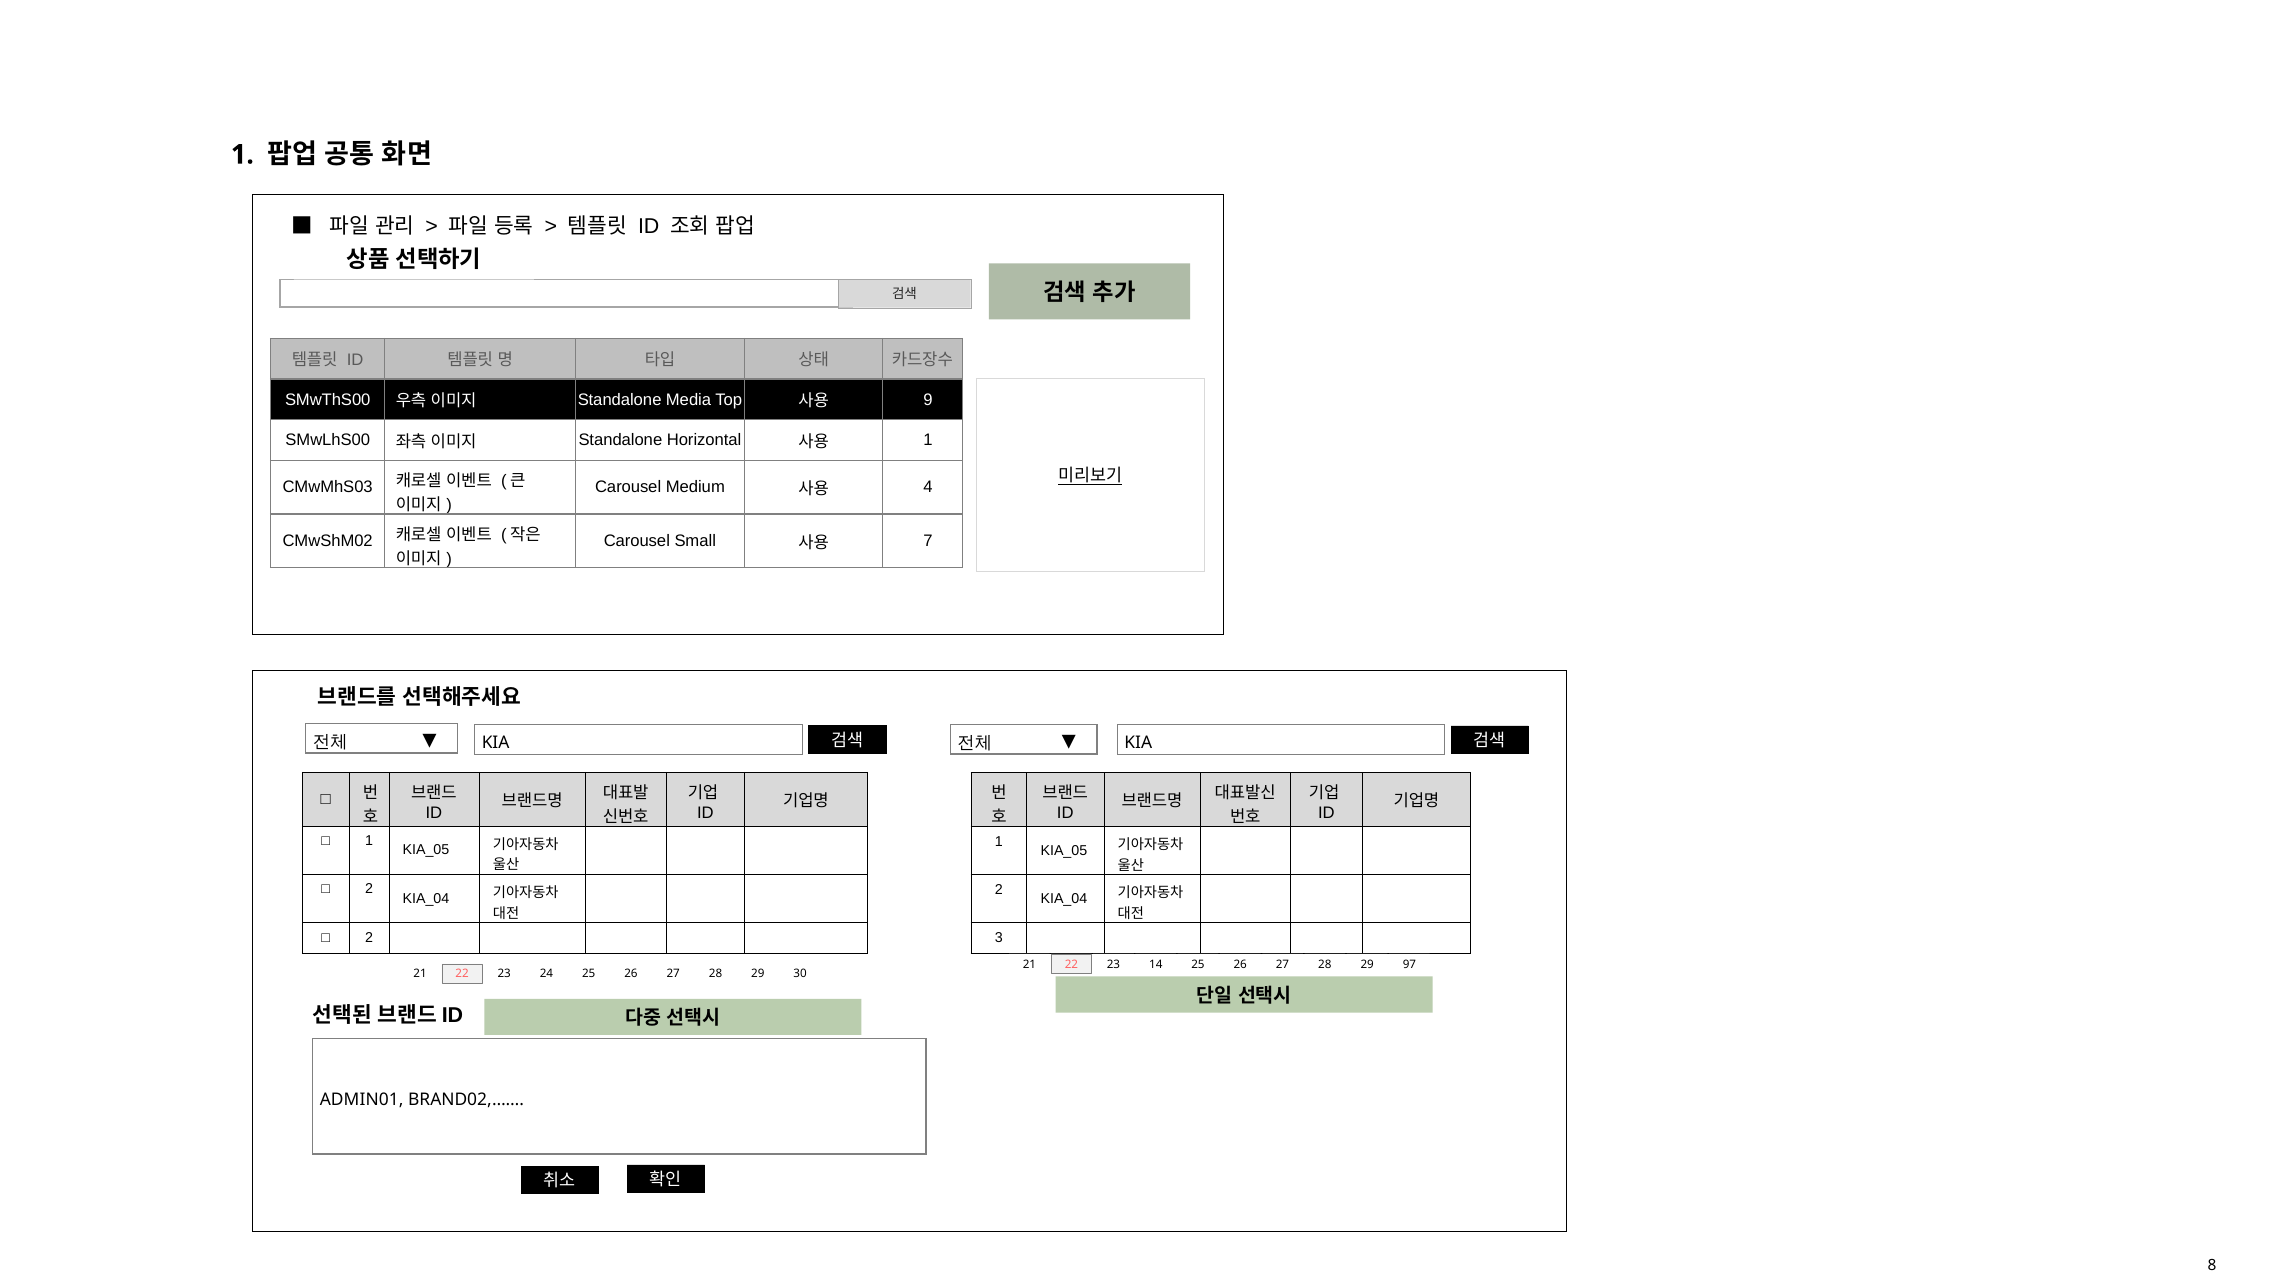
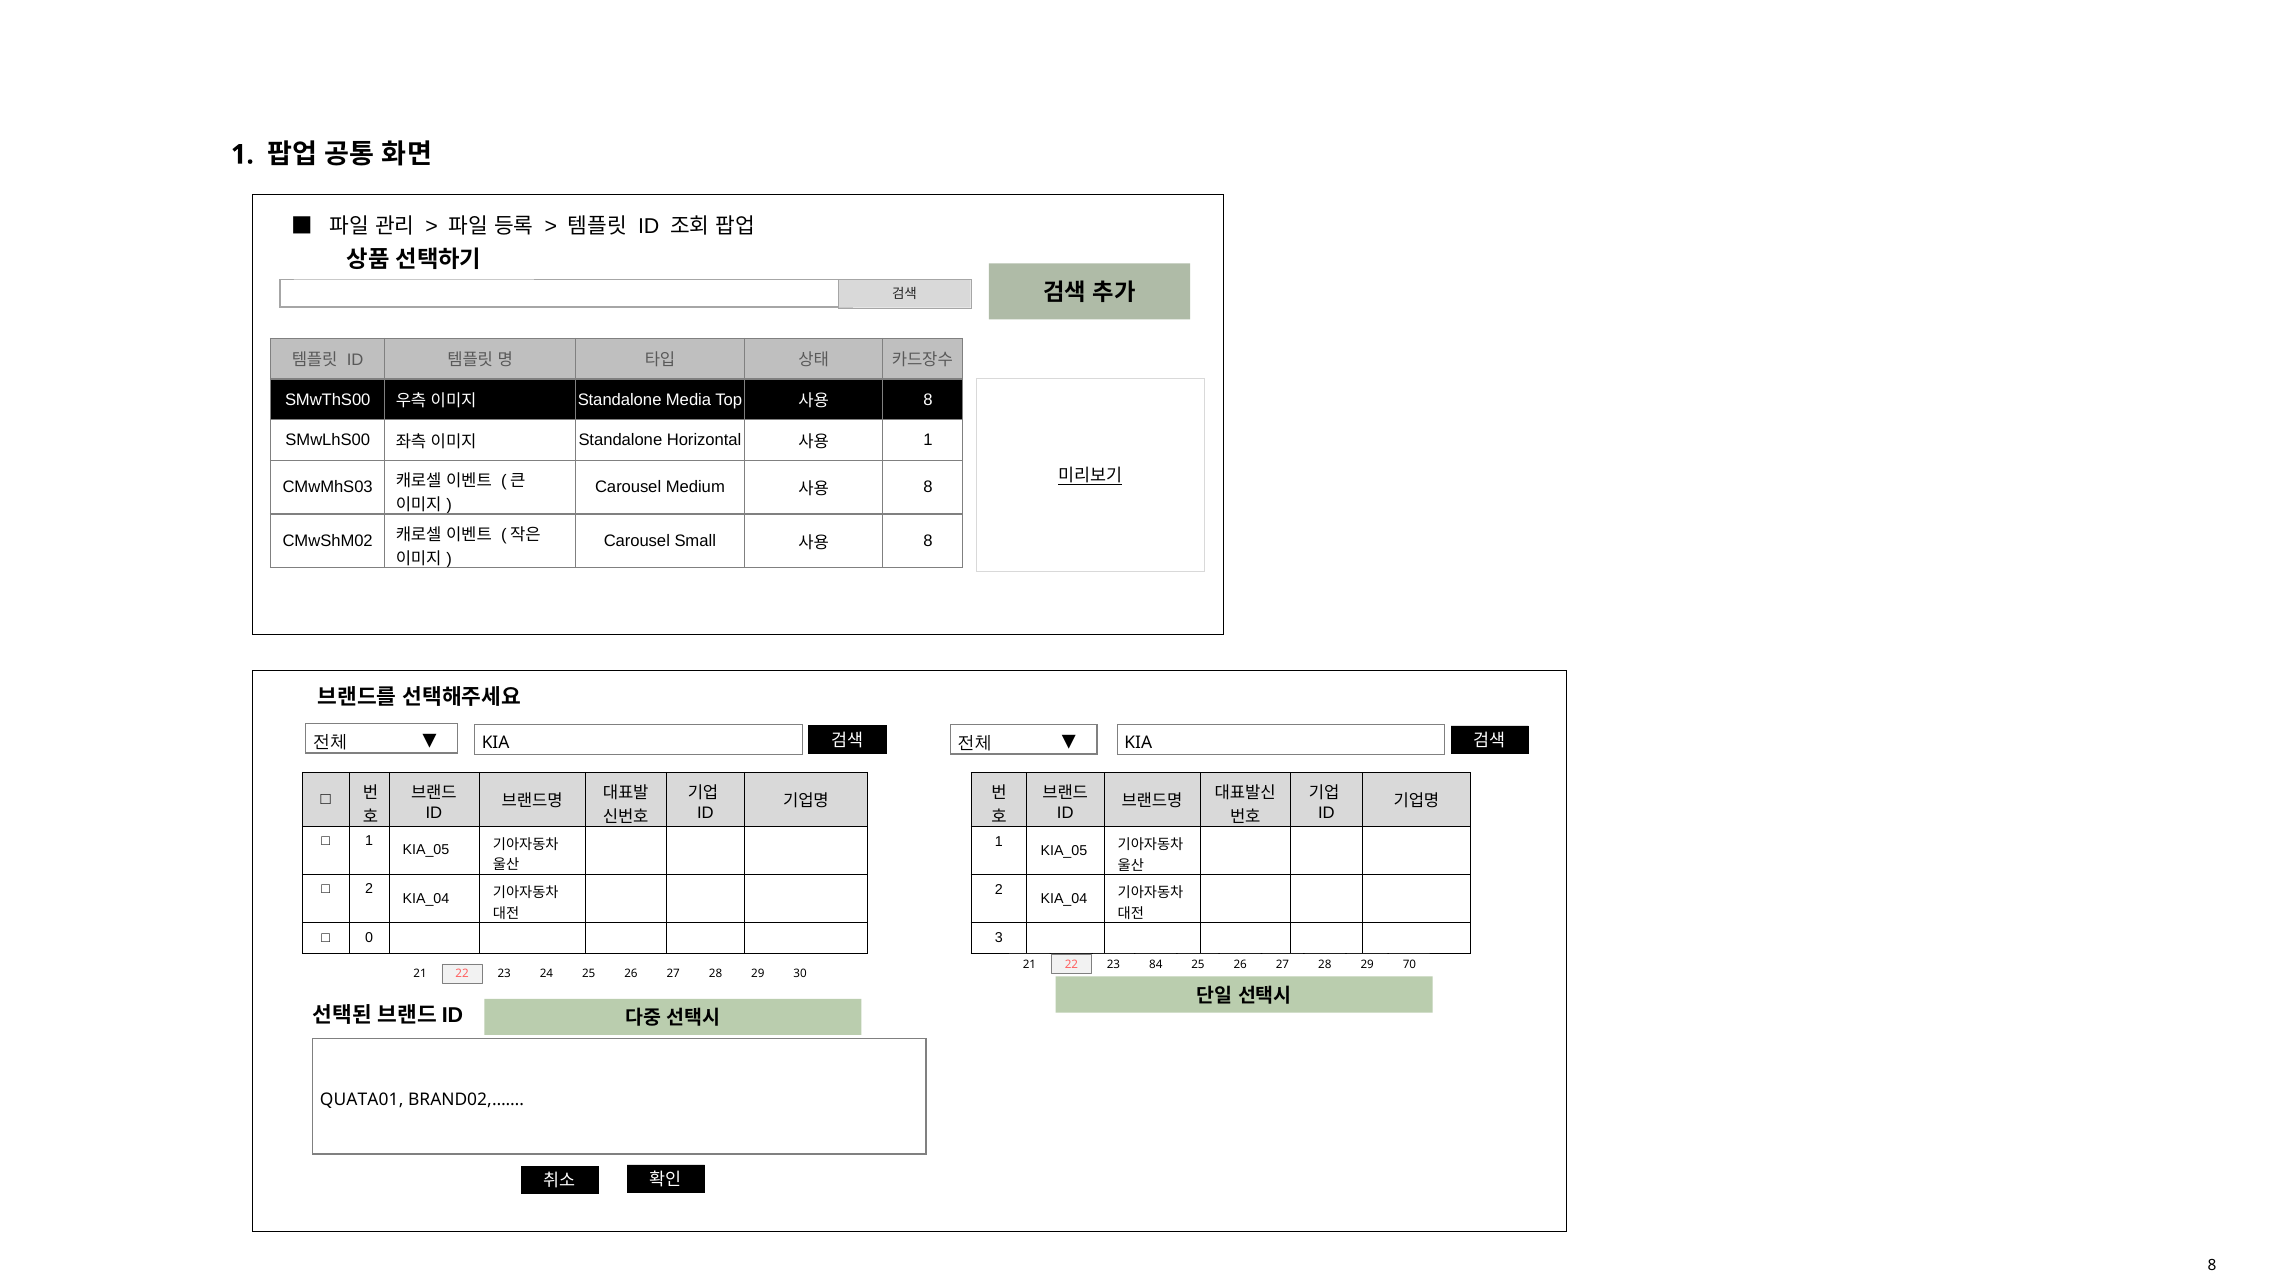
9 at (928, 400): 9 -> 8
4 at (928, 487): 4 -> 8
7 at (928, 541): 7 -> 8
2 at (369, 938): 2 -> 0
14: 14 -> 84
97: 97 -> 70
ADMIN01: ADMIN01 -> QUATA01
